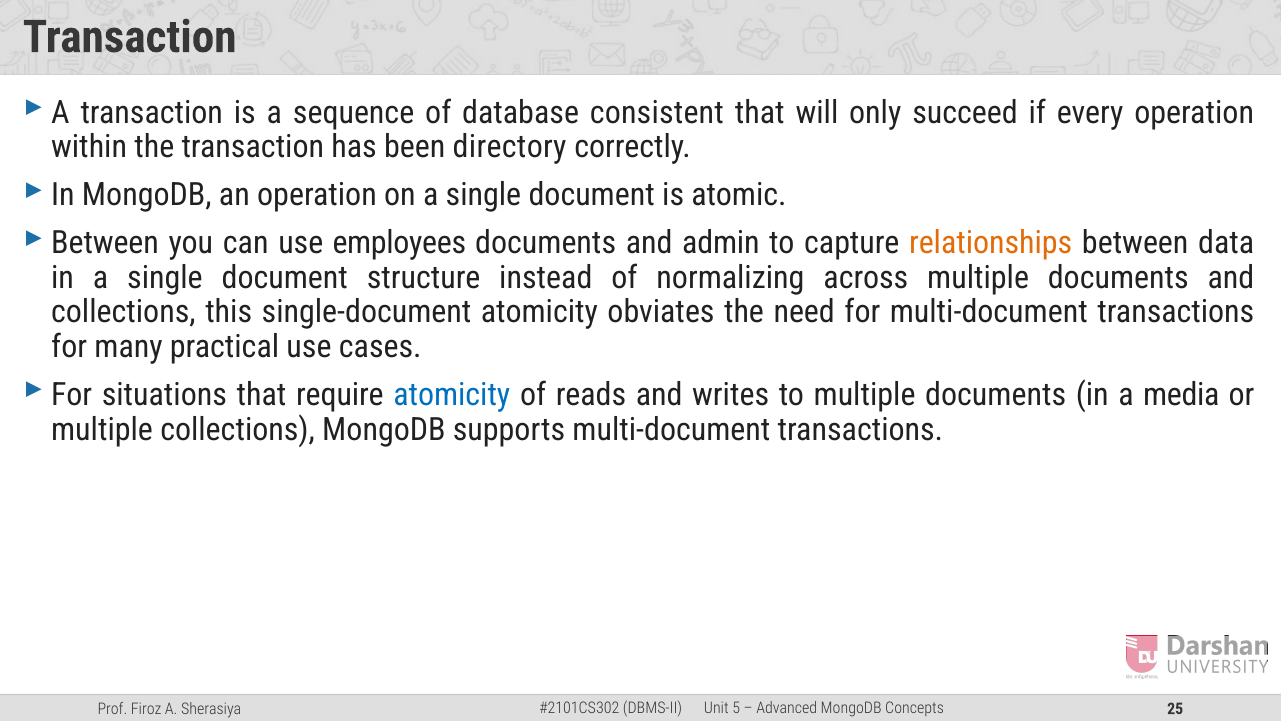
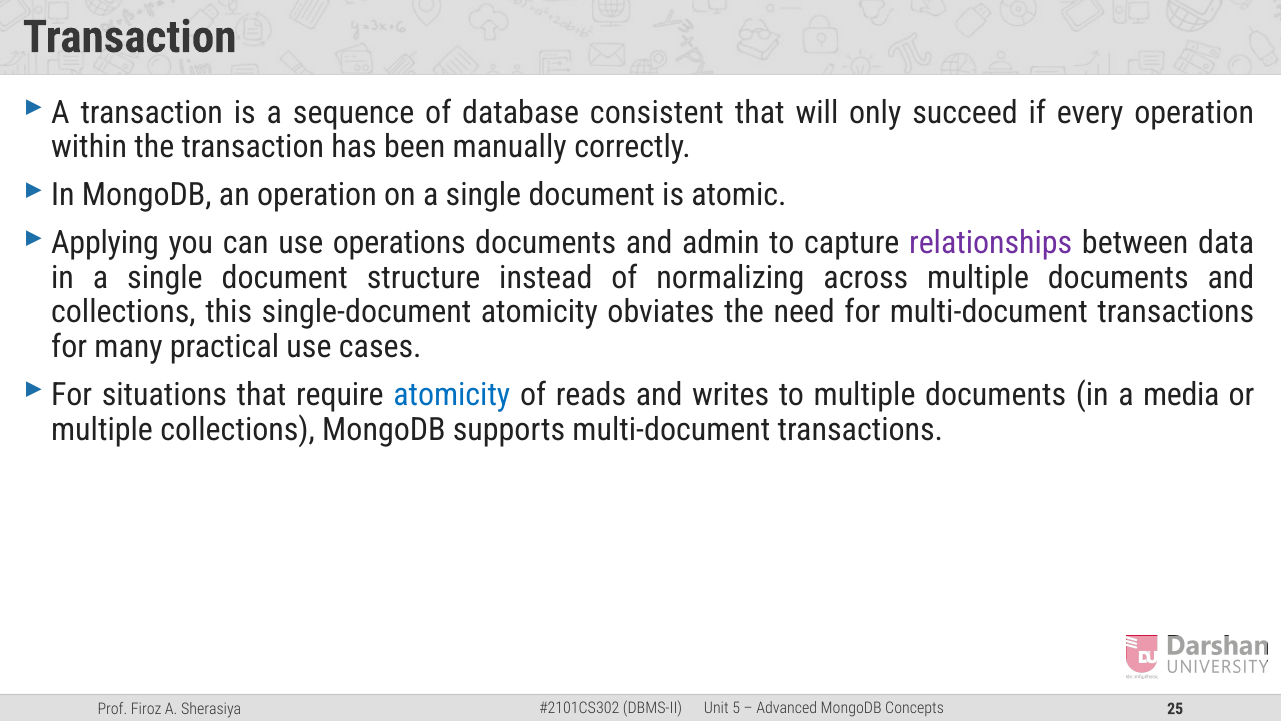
directory: directory -> manually
Between at (105, 243): Between -> Applying
employees: employees -> operations
relationships colour: orange -> purple
